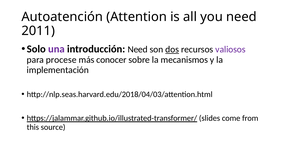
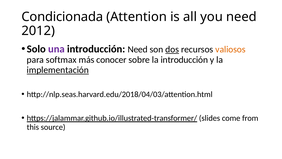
Autoatención: Autoatención -> Condicionada
2011: 2011 -> 2012
valiosos colour: purple -> orange
procese: procese -> softmax
la mecanismos: mecanismos -> introducción
implementación underline: none -> present
